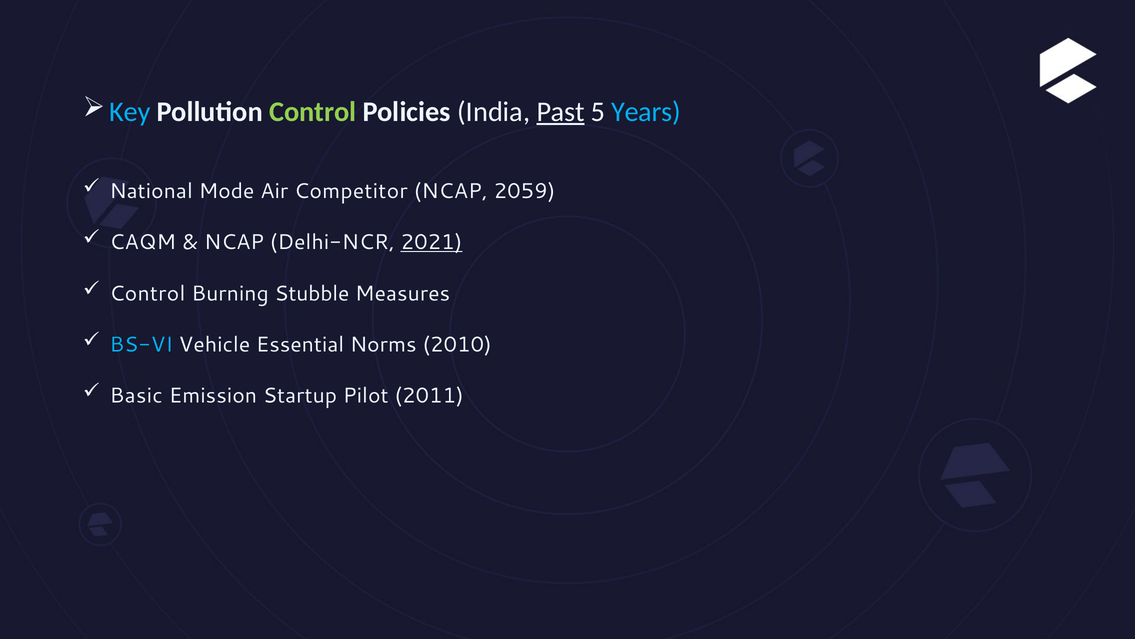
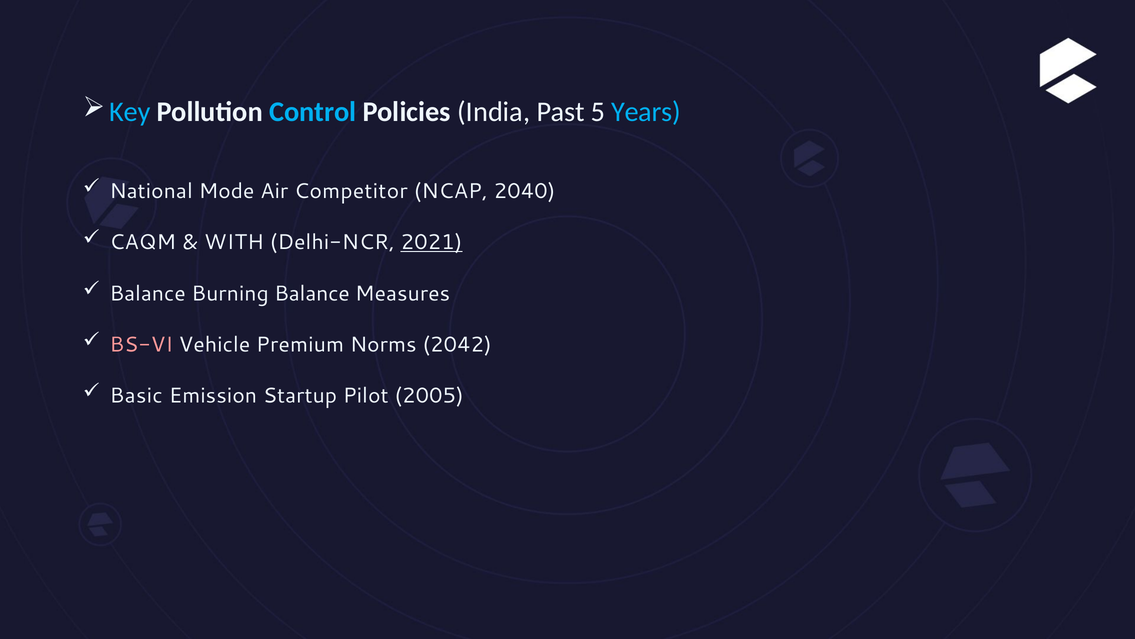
Control at (313, 112) colour: light green -> light blue
Past underline: present -> none
2059: 2059 -> 2040
NCAP at (234, 242): NCAP -> WITH
Control at (147, 293): Control -> Balance
Burning Stubble: Stubble -> Balance
BS-VI colour: light blue -> pink
Essential: Essential -> Premium
2010: 2010 -> 2042
2011: 2011 -> 2005
